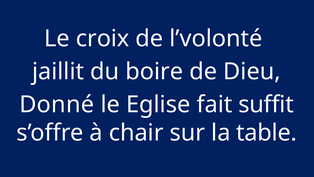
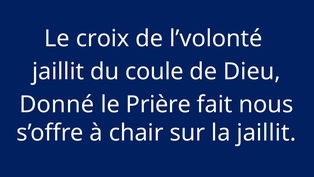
boire: boire -> coule
Eglise: Eglise -> Prière
suffit: suffit -> nous
la table: table -> jaillit
